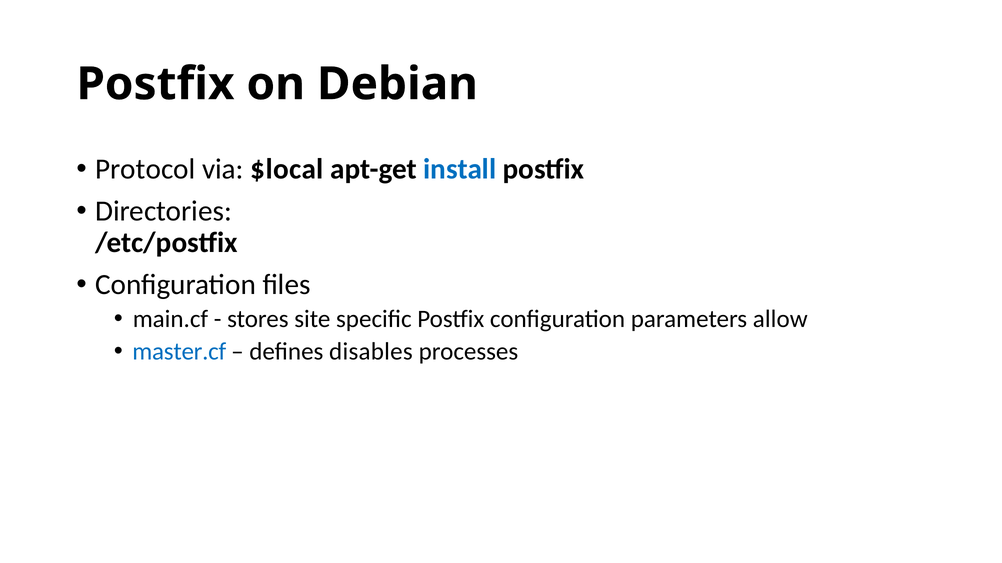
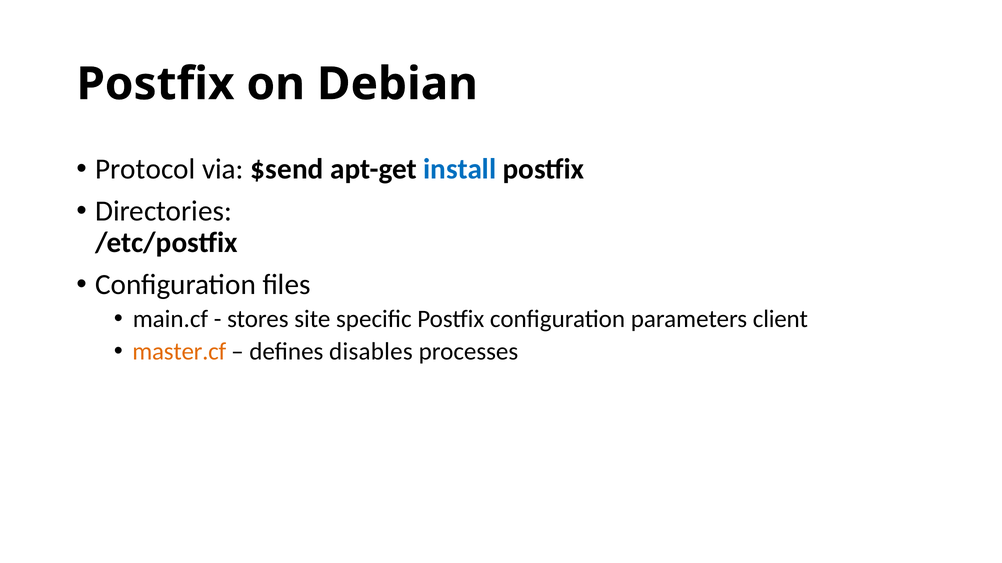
$local: $local -> $send
allow: allow -> client
master.cf colour: blue -> orange
